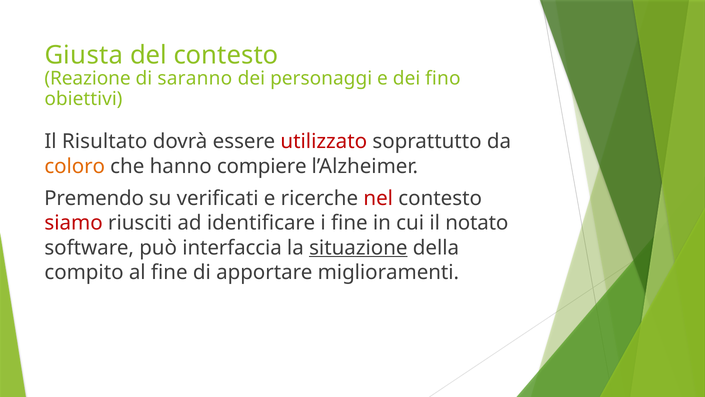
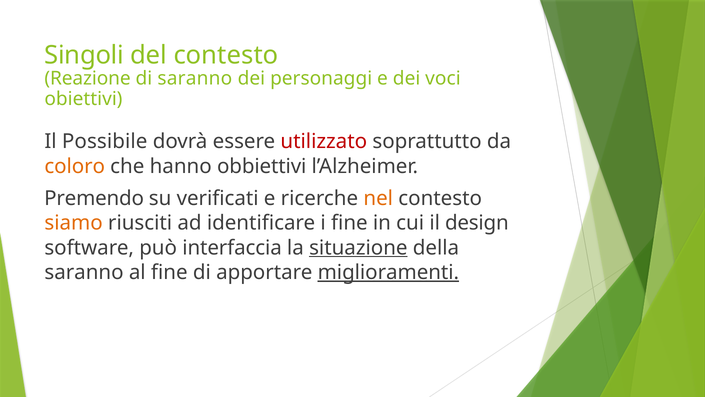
Giusta: Giusta -> Singoli
fino: fino -> voci
Risultato: Risultato -> Possibile
compiere: compiere -> obbiettivi
nel colour: red -> orange
siamo colour: red -> orange
notato: notato -> design
compito at (84, 272): compito -> saranno
miglioramenti underline: none -> present
